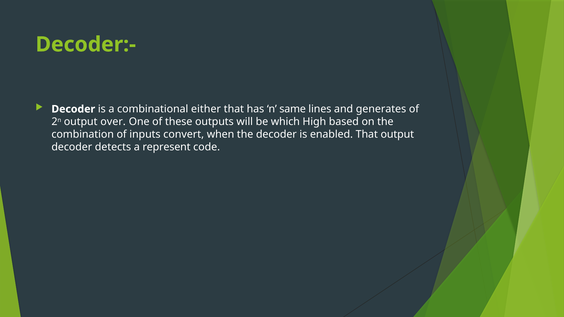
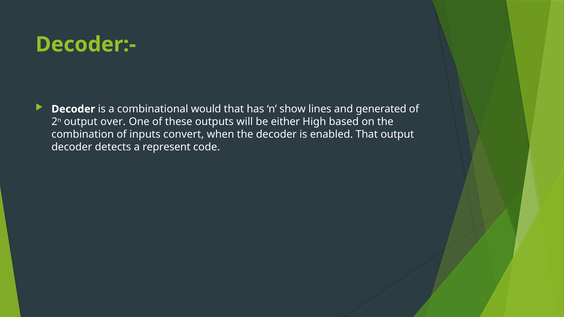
either: either -> would
same: same -> show
generates: generates -> generated
which: which -> either
